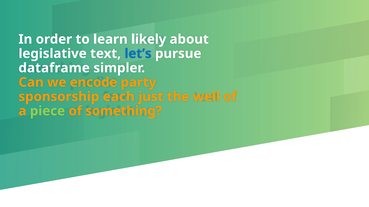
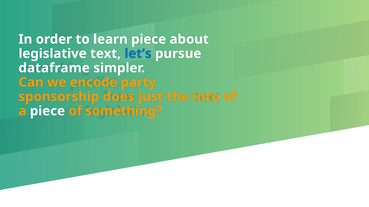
learn likely: likely -> piece
each: each -> does
well: well -> into
piece at (47, 111) colour: light green -> white
